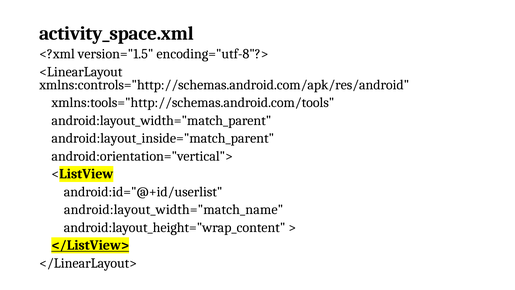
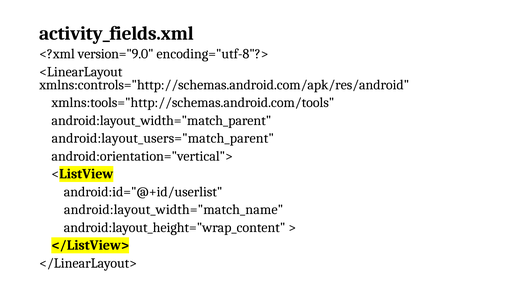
activity_space.xml: activity_space.xml -> activity_fields.xml
version="1.5: version="1.5 -> version="9.0
android:layout_inside="match_parent: android:layout_inside="match_parent -> android:layout_users="match_parent
</ListView> underline: present -> none
